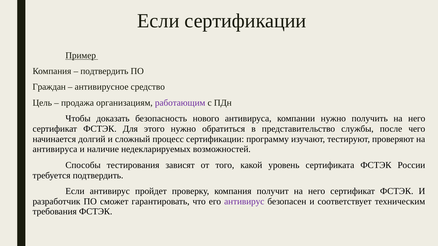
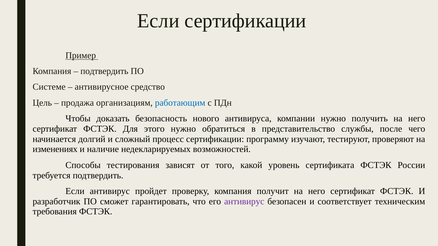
Граждан: Граждан -> Системе
работающим colour: purple -> blue
антивируса at (55, 150): антивируса -> изменениях
